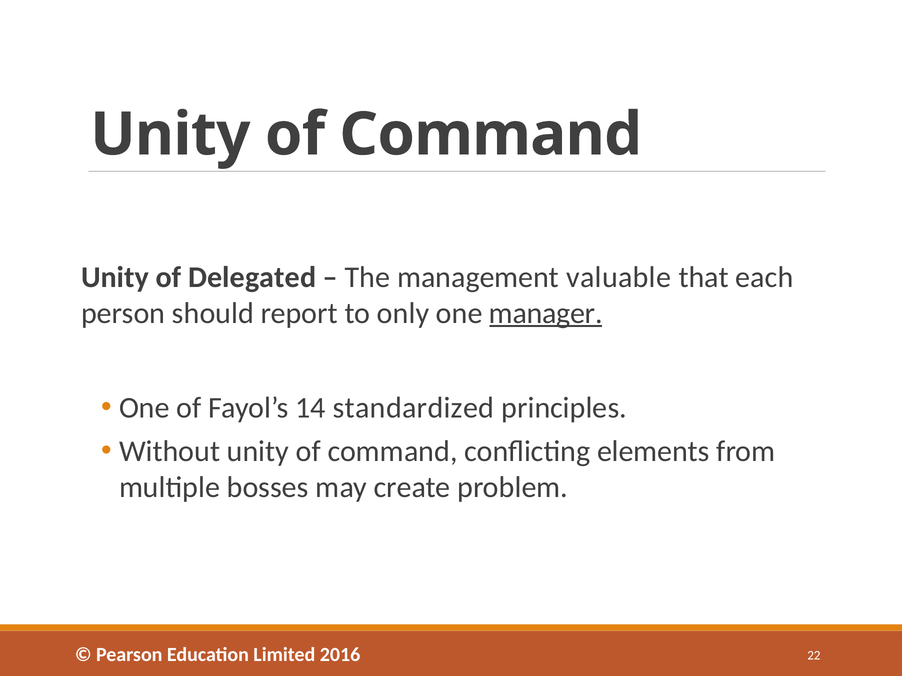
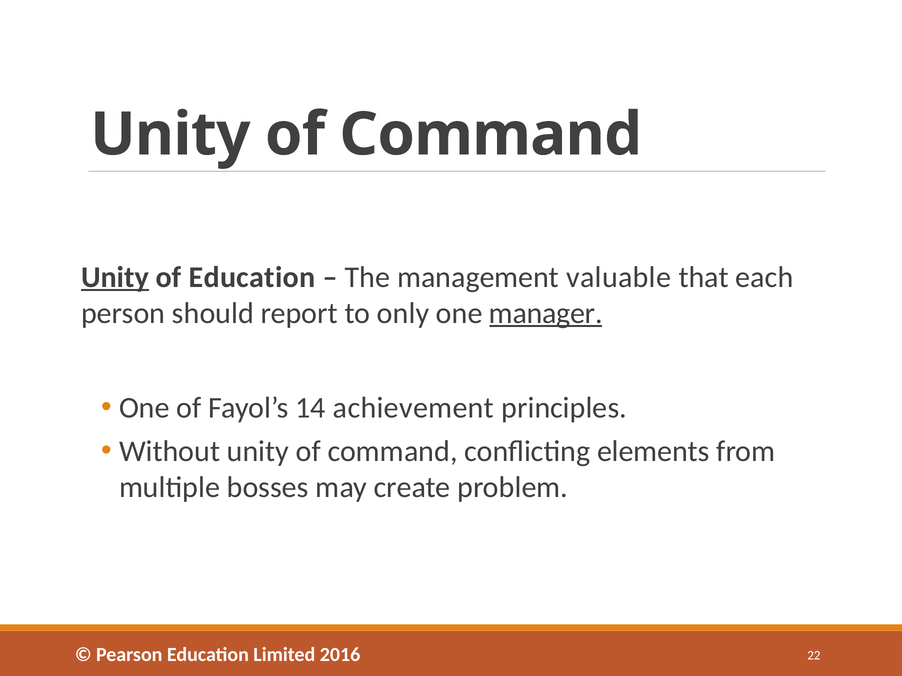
Unity at (115, 277) underline: none -> present
of Delegated: Delegated -> Education
standardized: standardized -> achievement
